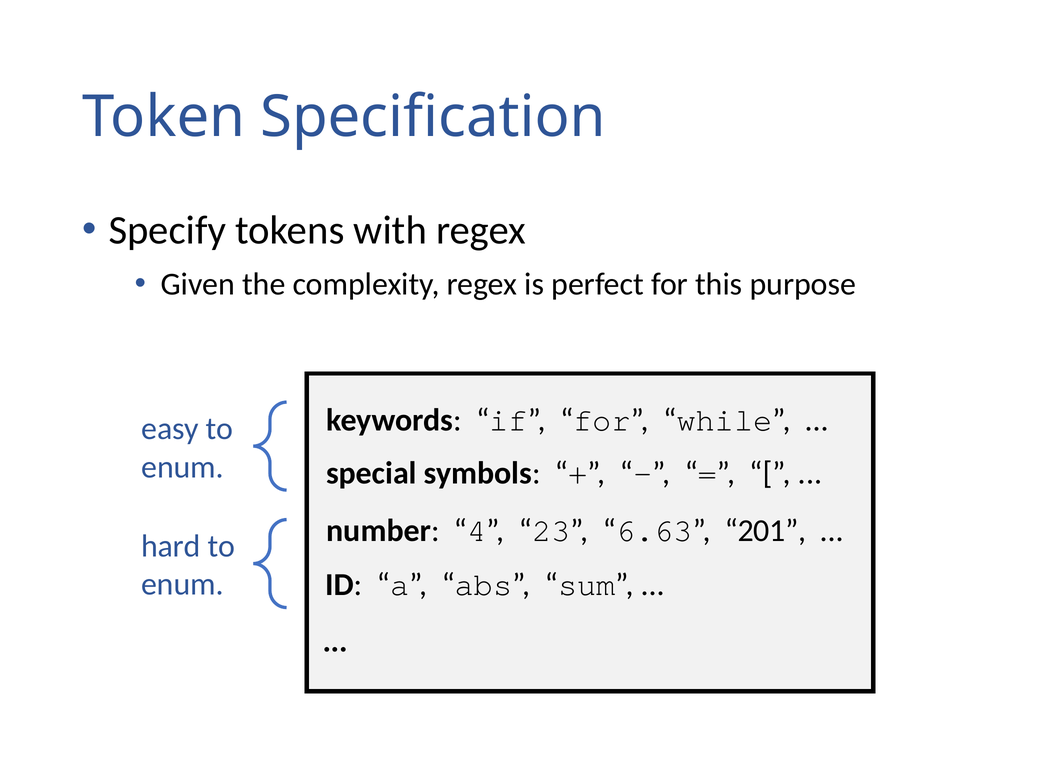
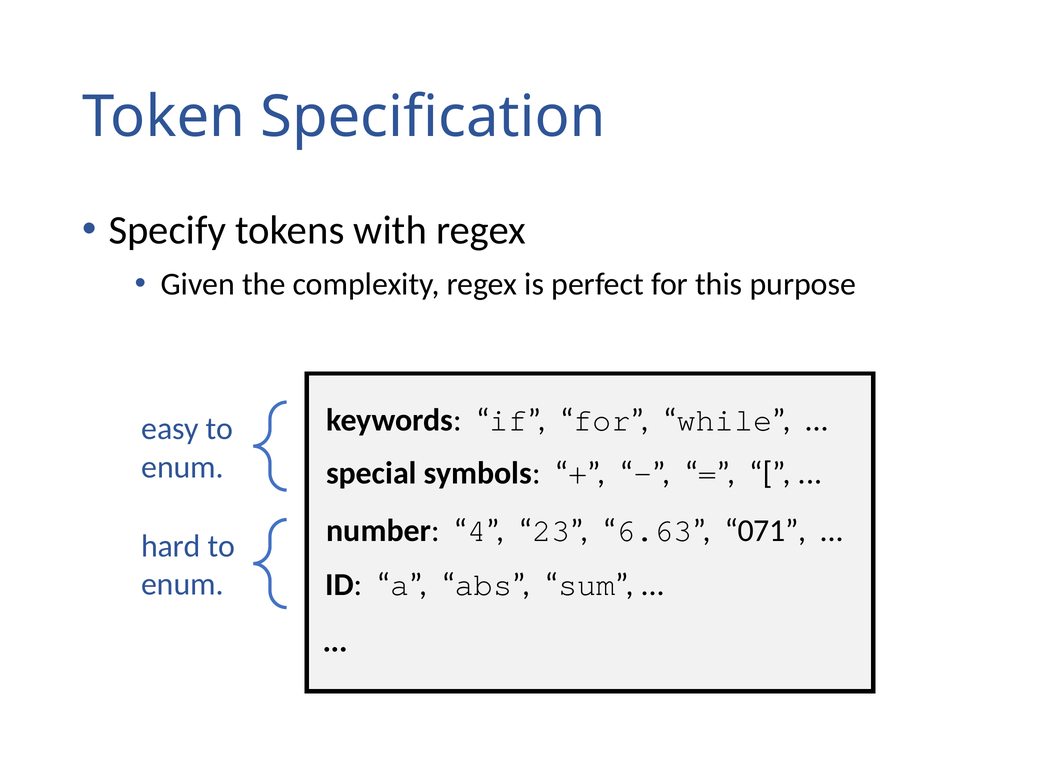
201: 201 -> 071
